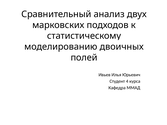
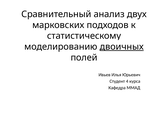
двоичных underline: none -> present
